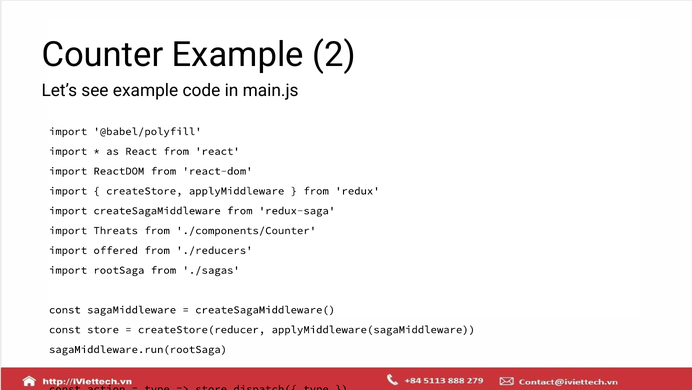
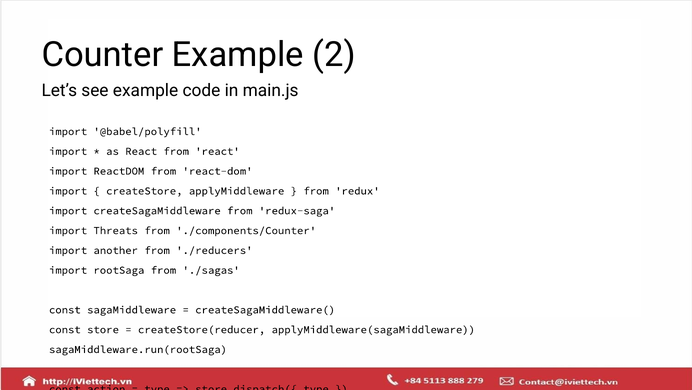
offered: offered -> another
